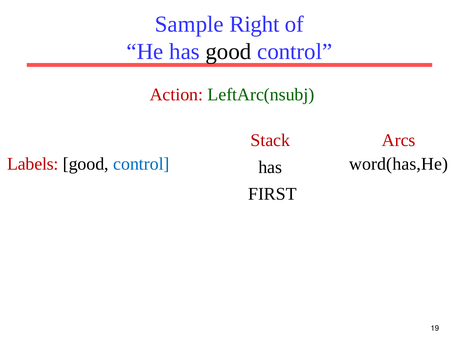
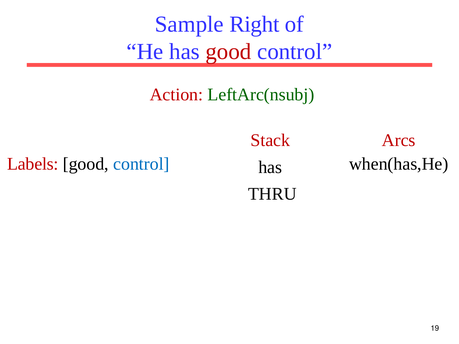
good at (228, 52) colour: black -> red
word(has,He: word(has,He -> when(has,He
FIRST: FIRST -> THRU
